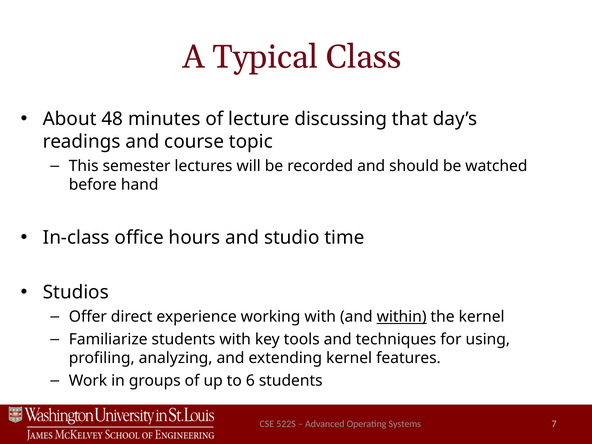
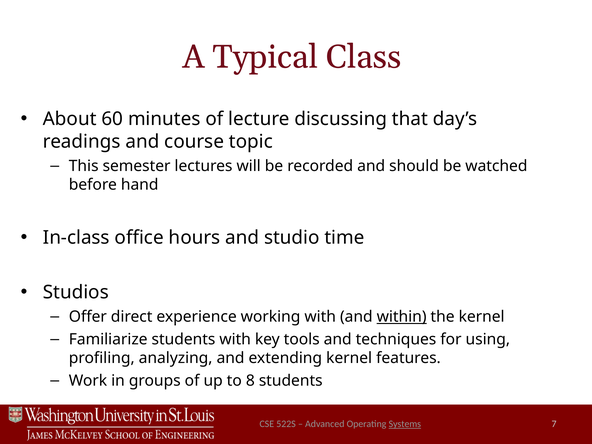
48: 48 -> 60
6: 6 -> 8
Systems underline: none -> present
